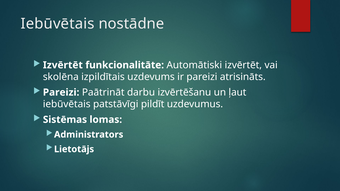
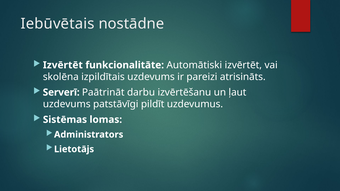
Pareizi at (61, 92): Pareizi -> Serverī
iebūvētais at (67, 104): iebūvētais -> uzdevums
